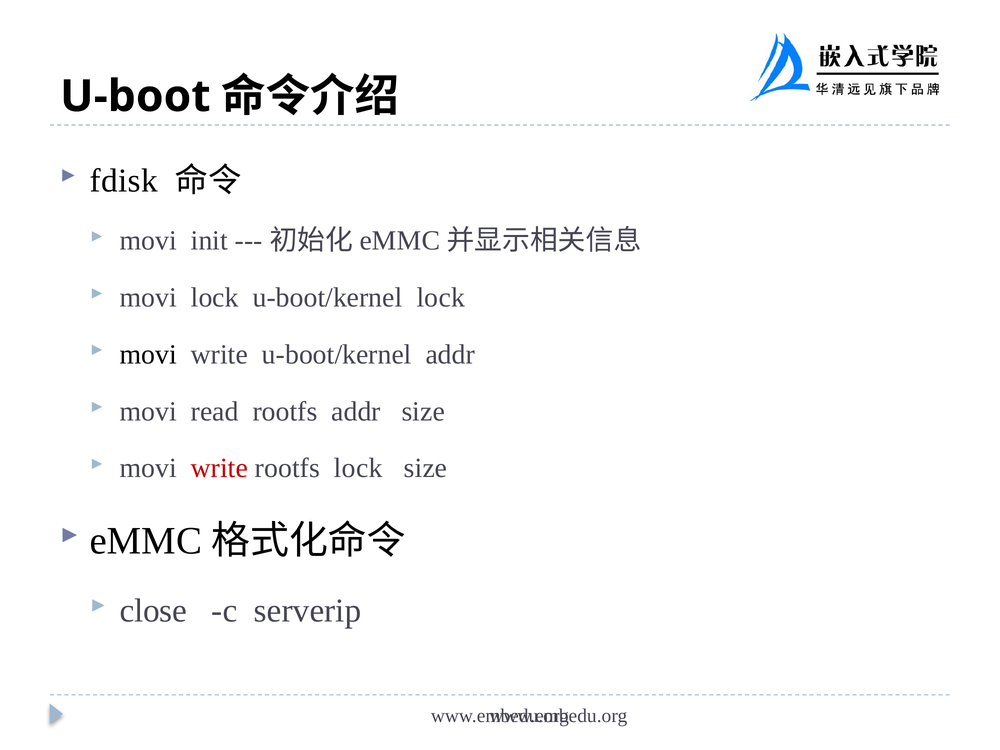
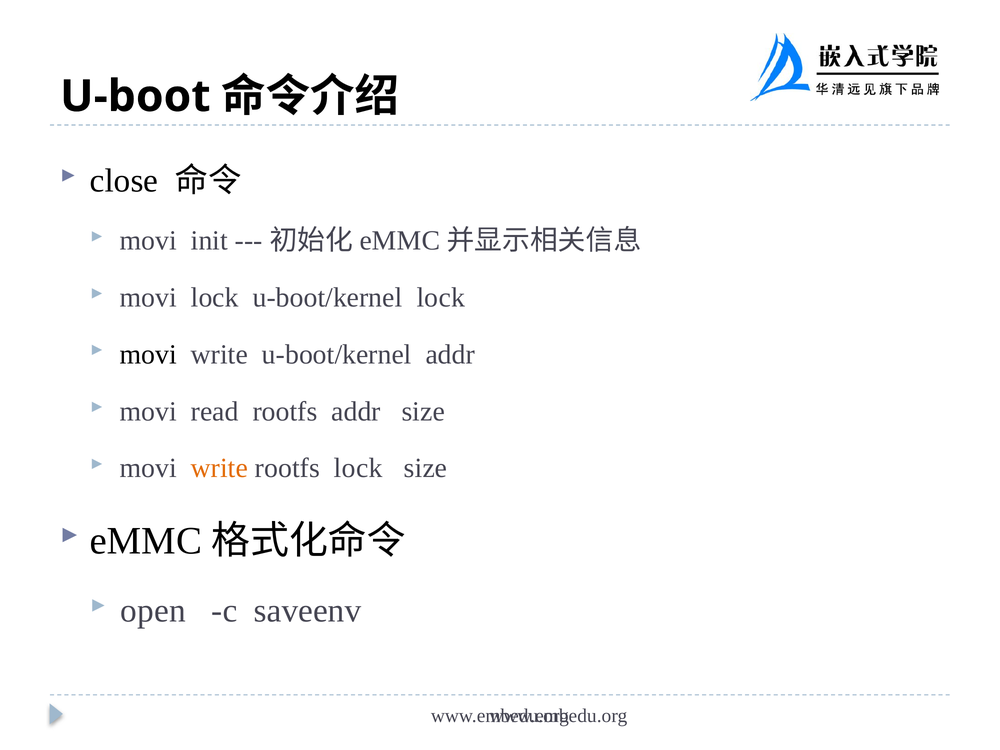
fdisk: fdisk -> close
write at (219, 468) colour: red -> orange
close: close -> open
serverip: serverip -> saveenv
